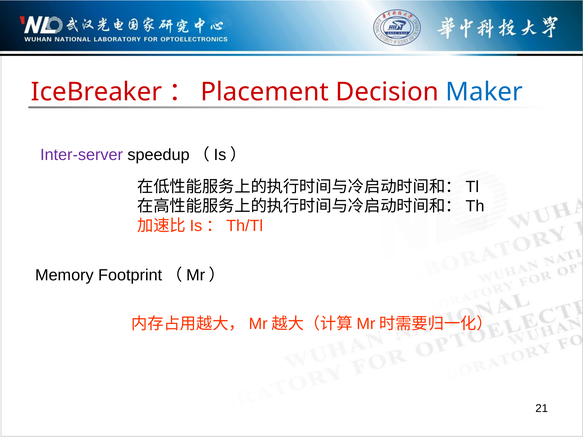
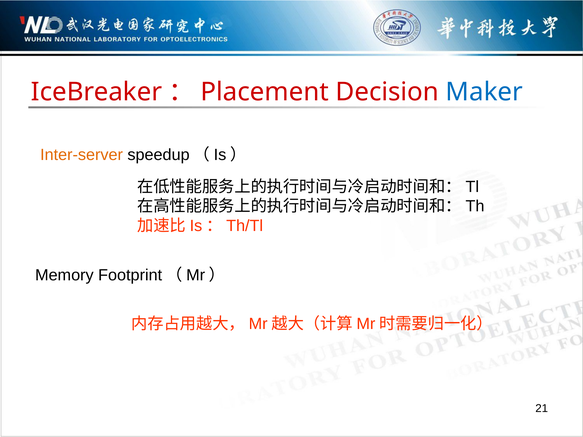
Inter-server colour: purple -> orange
